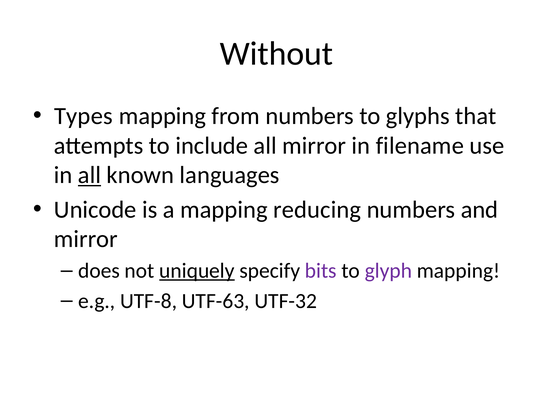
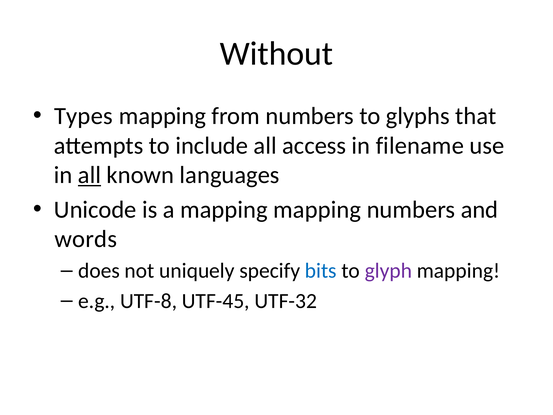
all mirror: mirror -> access
mapping reducing: reducing -> mapping
mirror at (86, 239): mirror -> words
uniquely underline: present -> none
bits colour: purple -> blue
UTF-63: UTF-63 -> UTF-45
